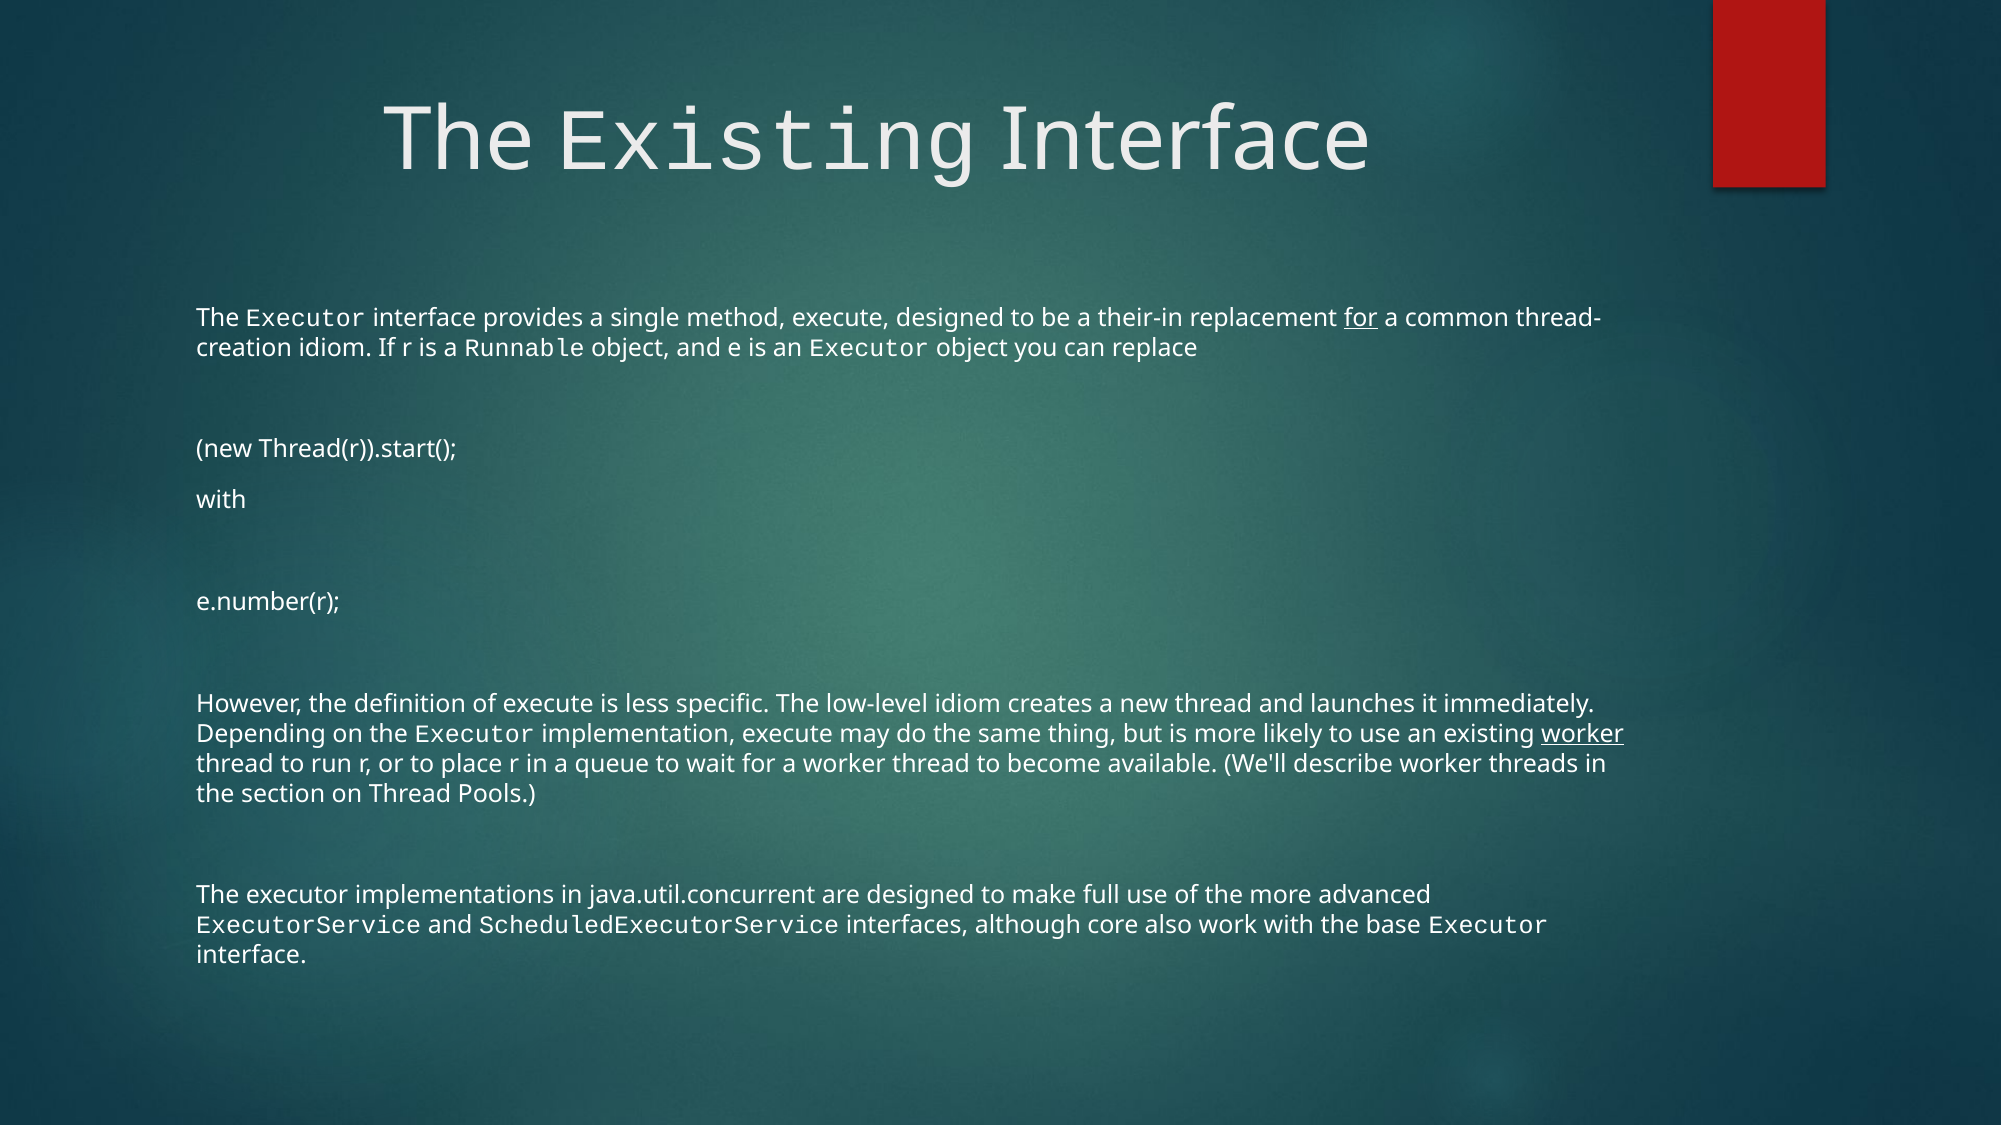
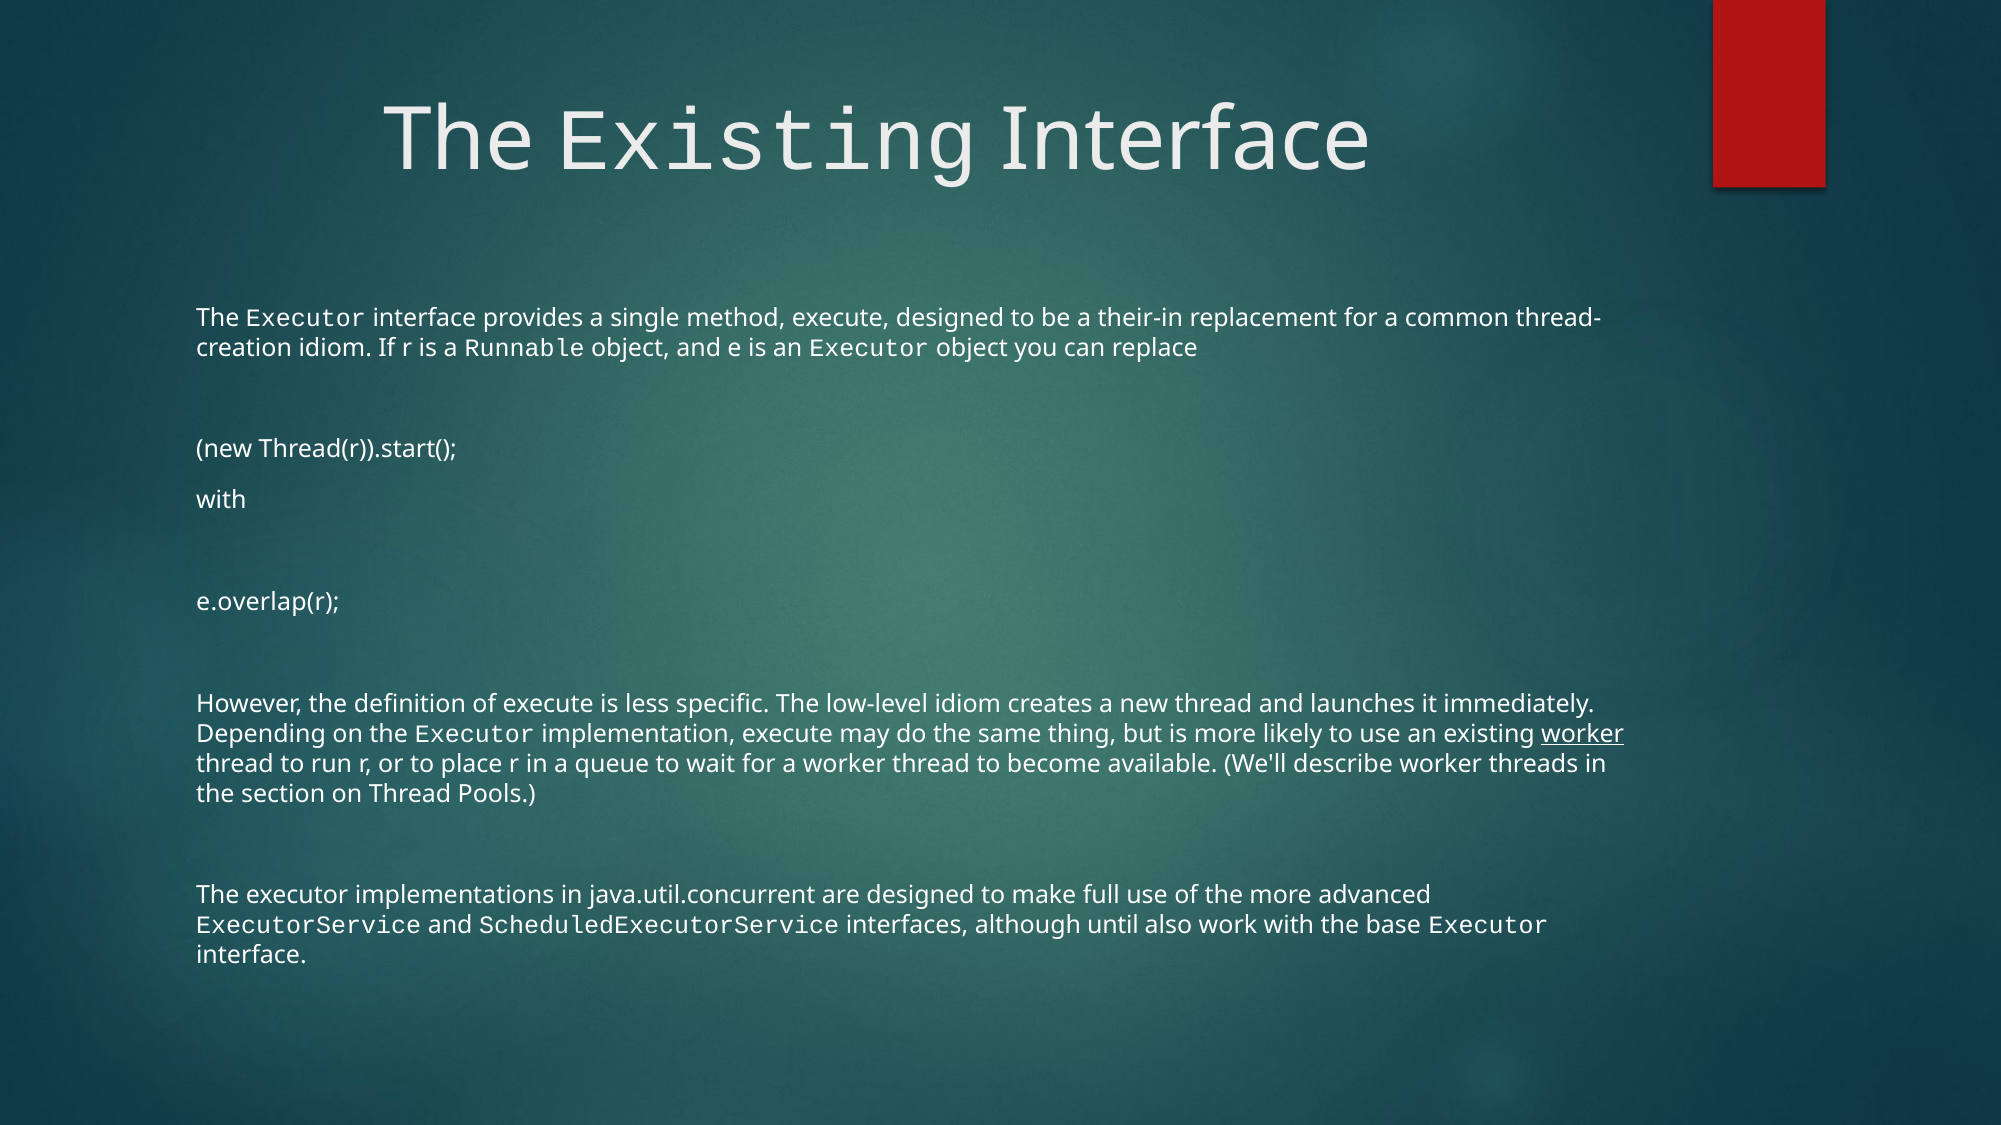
for at (1361, 318) underline: present -> none
e.number(r: e.number(r -> e.overlap(r
core: core -> until
